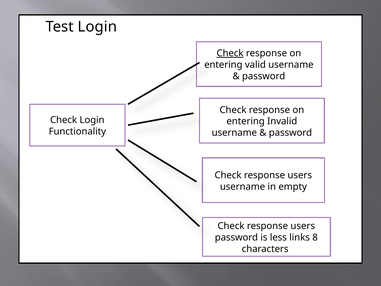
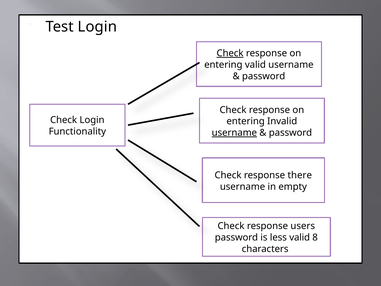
username at (234, 133) underline: none -> present
users at (300, 175): users -> there
less links: links -> valid
